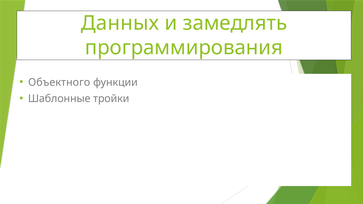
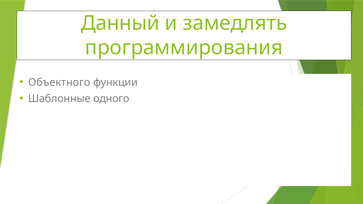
Данных: Данных -> Данный
тройки: тройки -> одного
